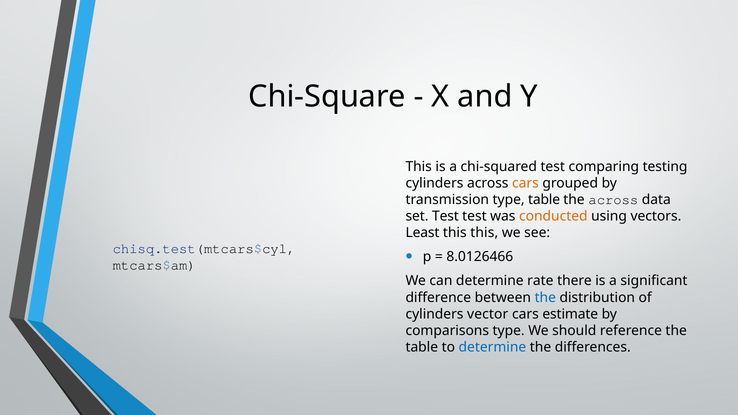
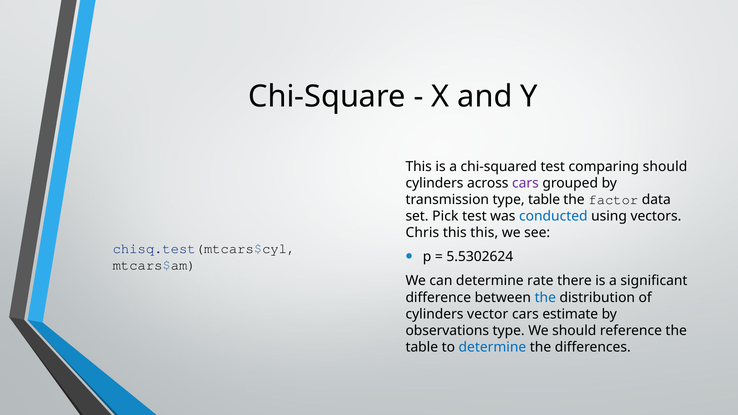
comparing testing: testing -> should
cars at (525, 183) colour: orange -> purple
the across: across -> factor
set Test: Test -> Pick
conducted colour: orange -> blue
Least: Least -> Chris
8.0126466: 8.0126466 -> 5.5302624
comparisons: comparisons -> observations
